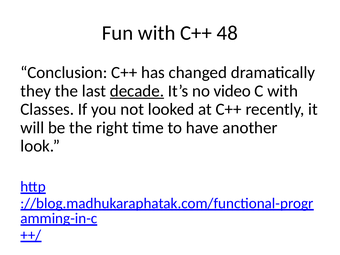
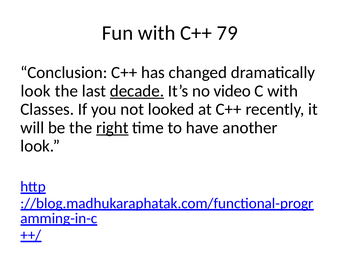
48: 48 -> 79
they at (36, 91): they -> look
right underline: none -> present
